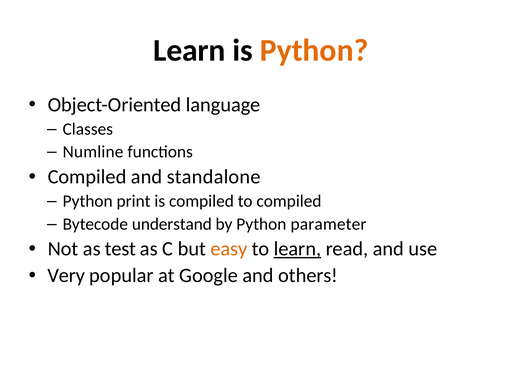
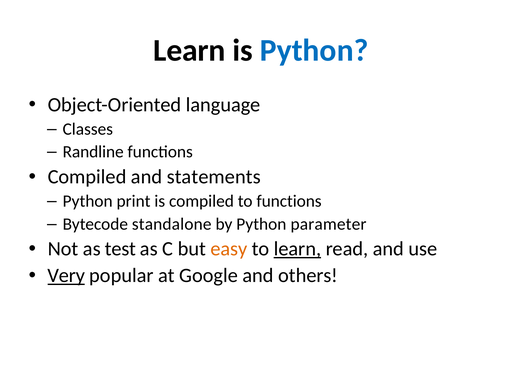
Python at (314, 51) colour: orange -> blue
Numline: Numline -> Randline
standalone: standalone -> statements
to compiled: compiled -> functions
understand: understand -> standalone
Very underline: none -> present
